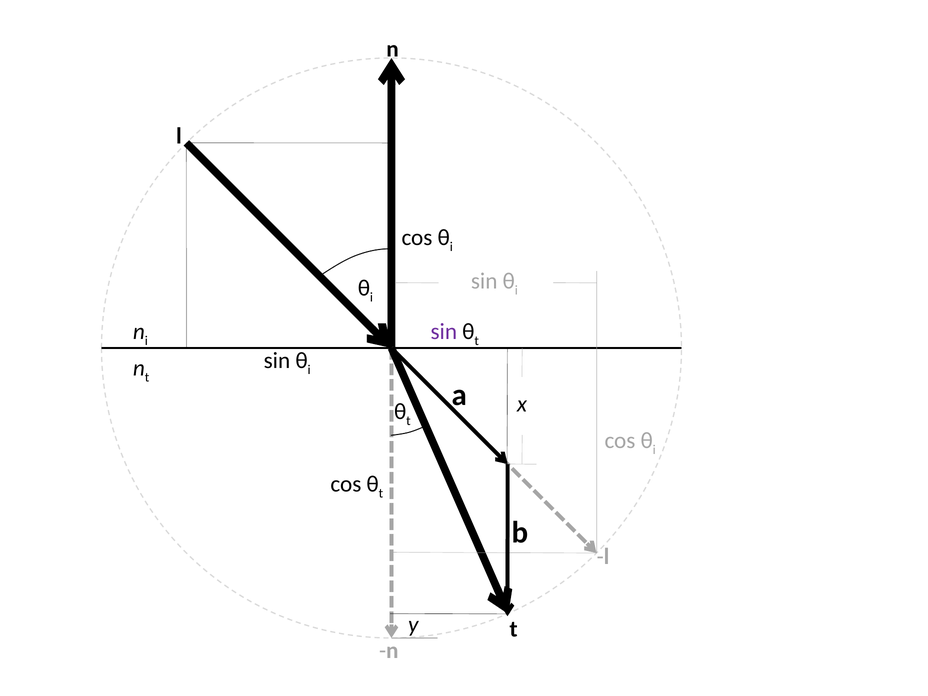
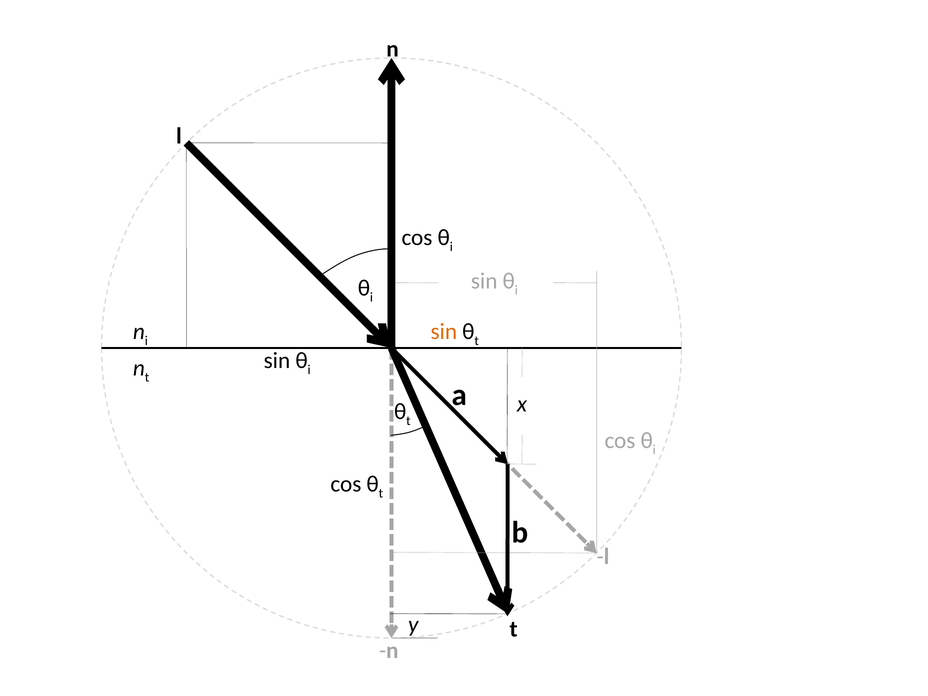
sin at (444, 332) colour: purple -> orange
